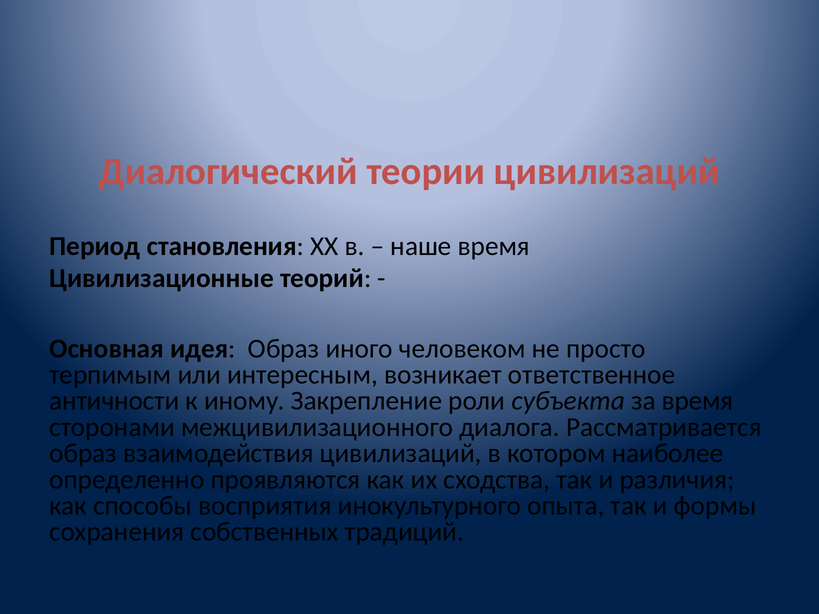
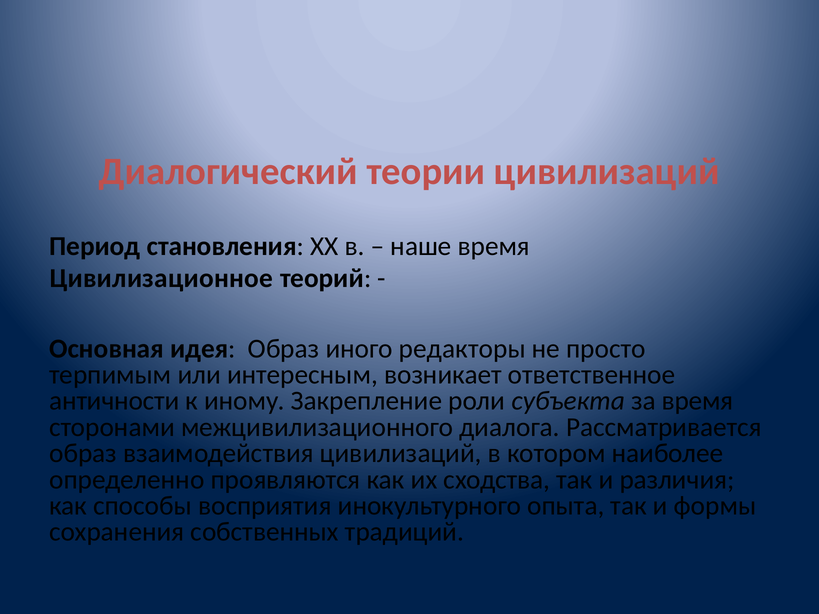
Цивилизационные: Цивилизационные -> Цивилизационное
человеком: человеком -> редакторы
